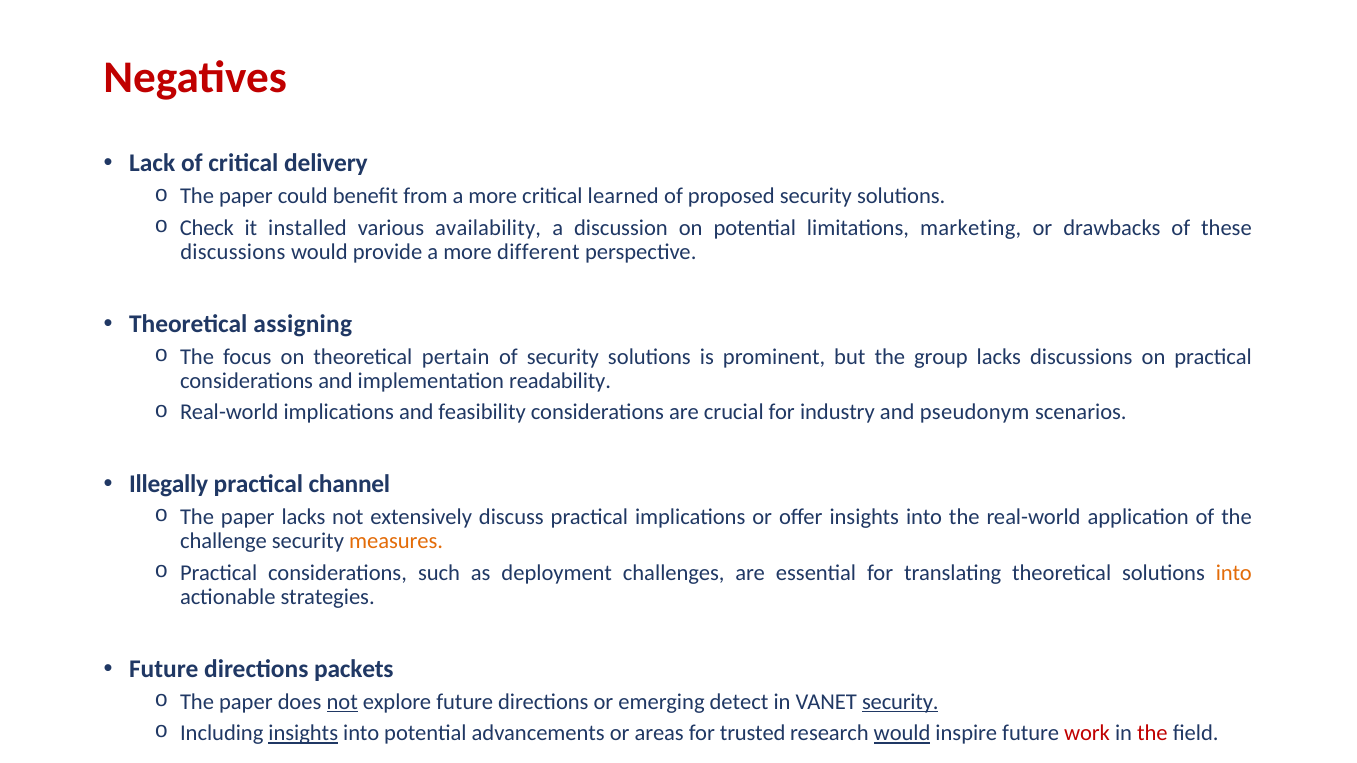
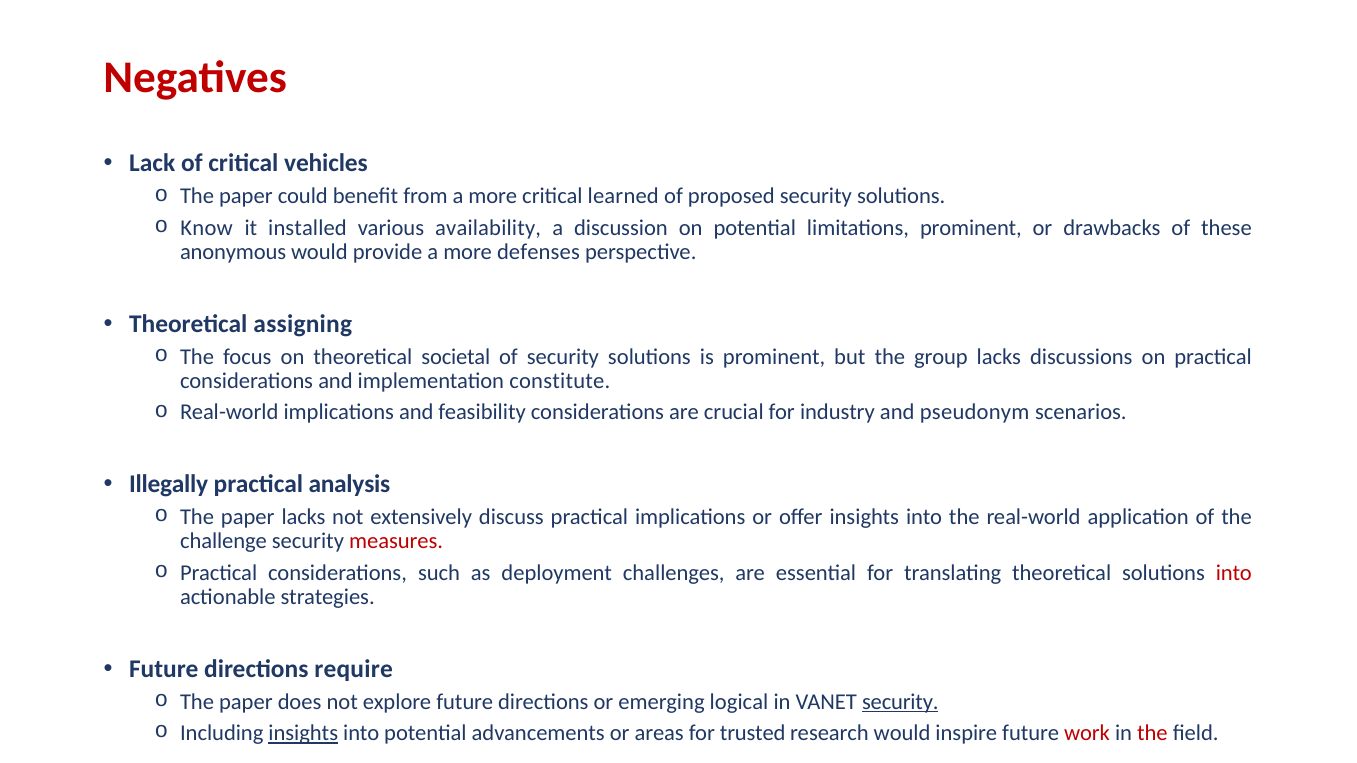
delivery: delivery -> vehicles
Check: Check -> Know
limitations marketing: marketing -> prominent
discussions at (233, 252): discussions -> anonymous
different: different -> defenses
pertain: pertain -> societal
readability: readability -> constitute
channel: channel -> analysis
measures colour: orange -> red
into at (1234, 573) colour: orange -> red
packets: packets -> require
not at (342, 702) underline: present -> none
detect: detect -> logical
would at (902, 733) underline: present -> none
